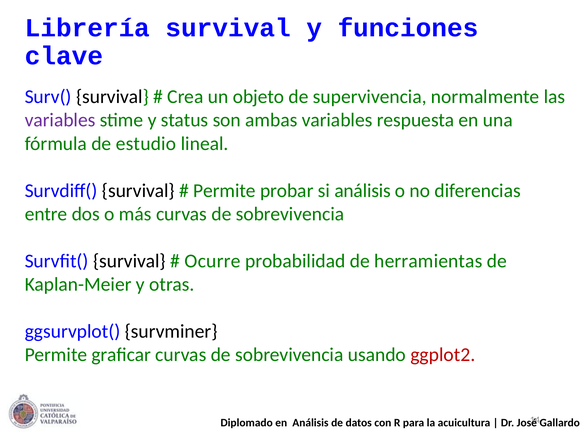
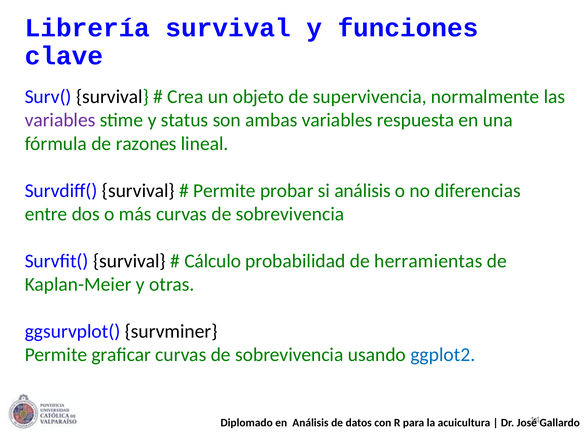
estudio: estudio -> razones
Ocurre: Ocurre -> Cálculo
ggplot2 colour: red -> blue
